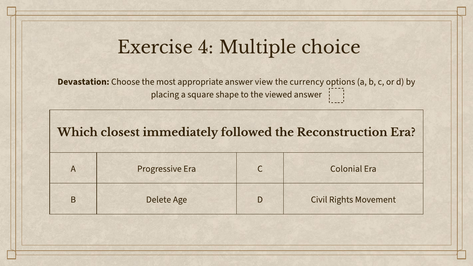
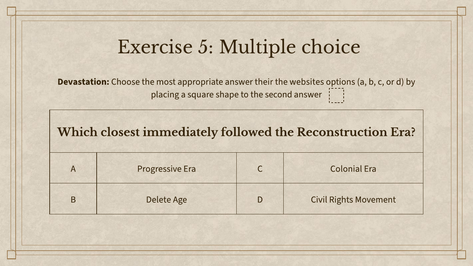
4: 4 -> 5
view: view -> their
currency: currency -> websites
viewed: viewed -> second
